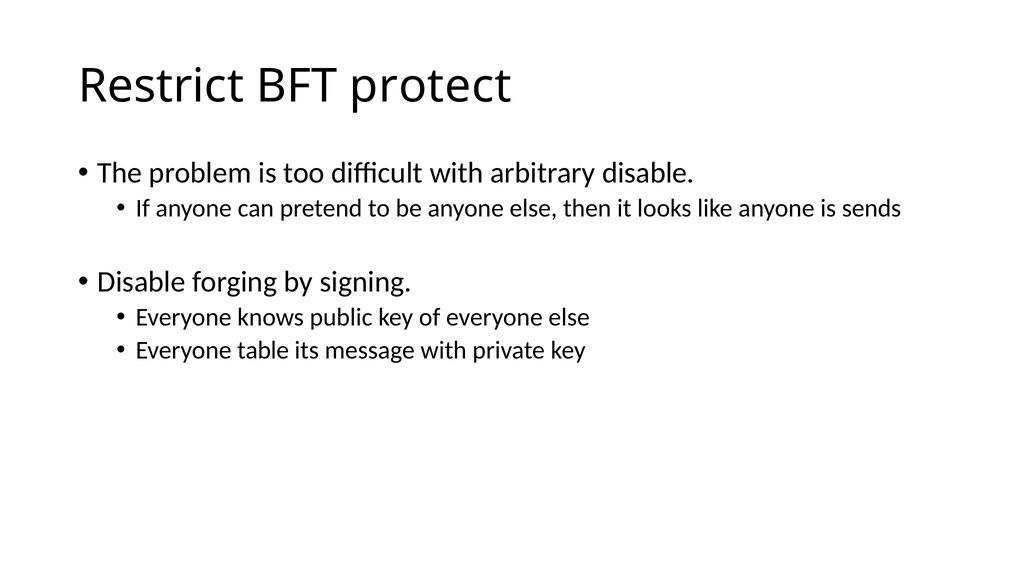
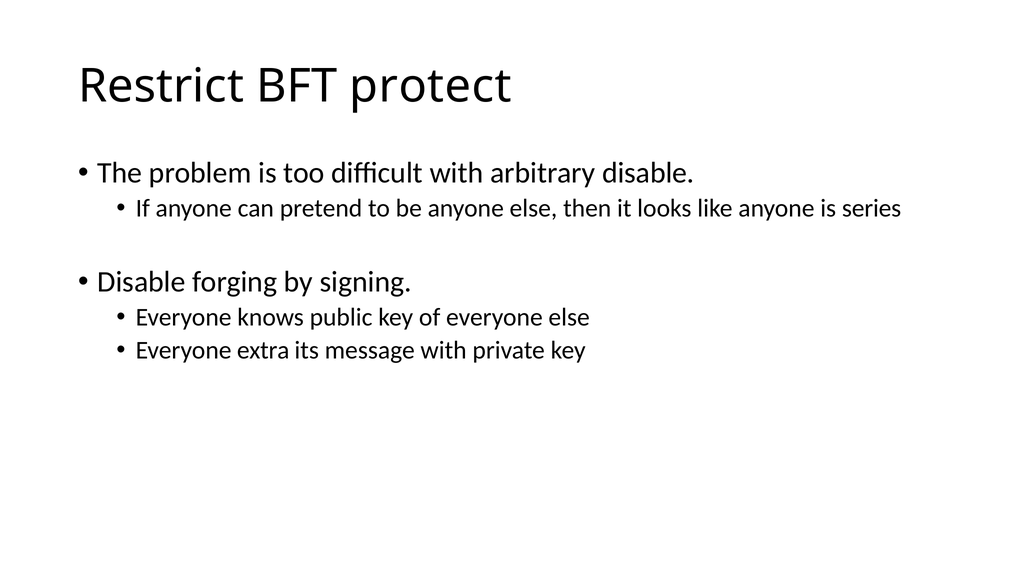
sends: sends -> series
table: table -> extra
